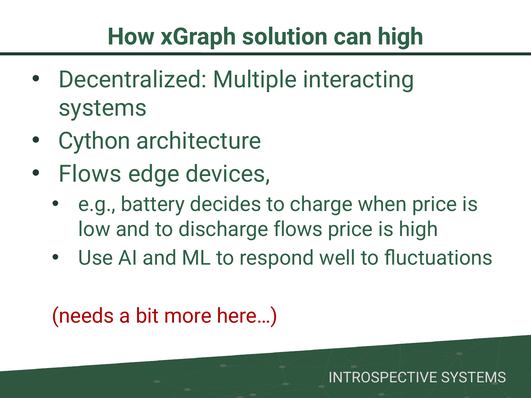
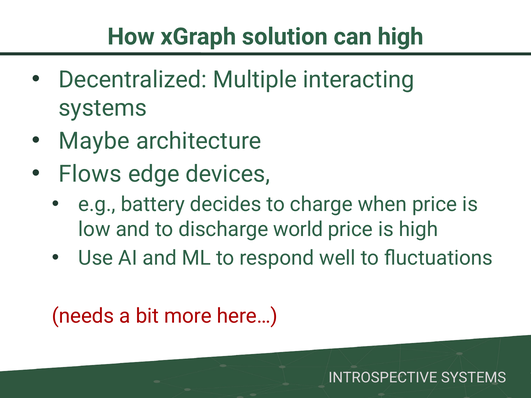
Cython: Cython -> Maybe
discharge flows: flows -> world
